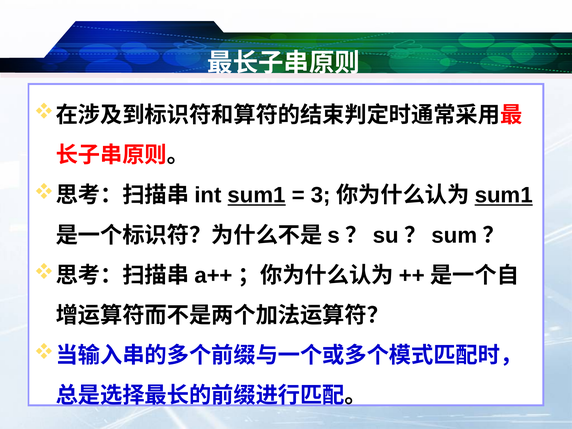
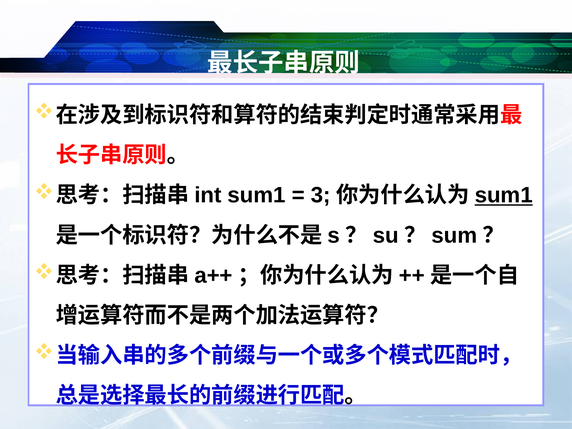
sum1 at (257, 195) underline: present -> none
